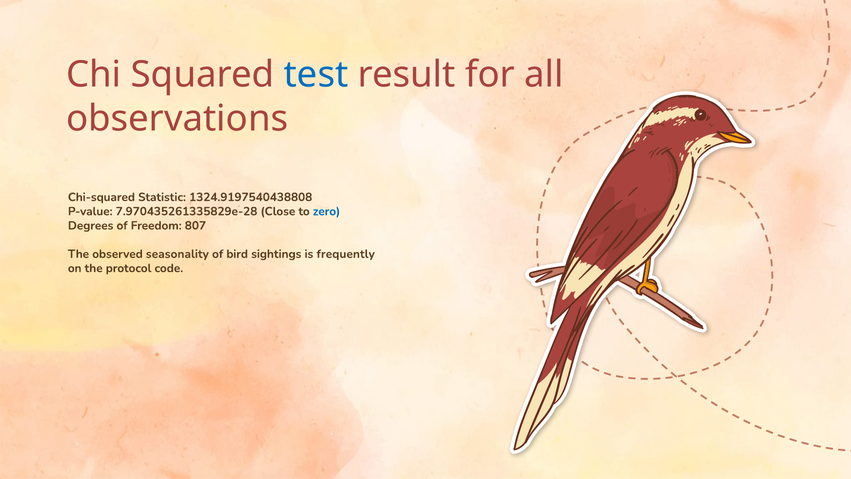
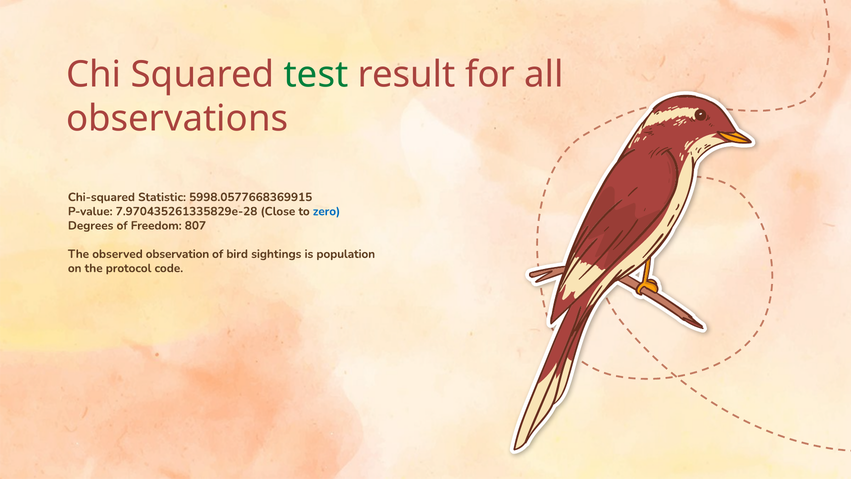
test colour: blue -> green
1324.9197540438808: 1324.9197540438808 -> 5998.0577668369915
seasonality: seasonality -> observation
frequently: frequently -> population
